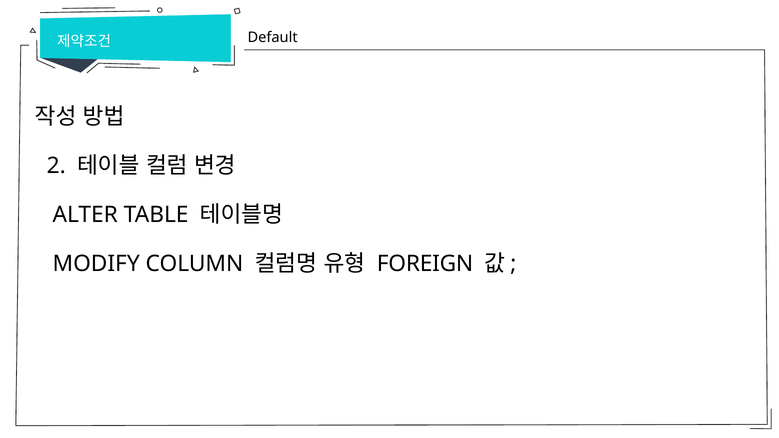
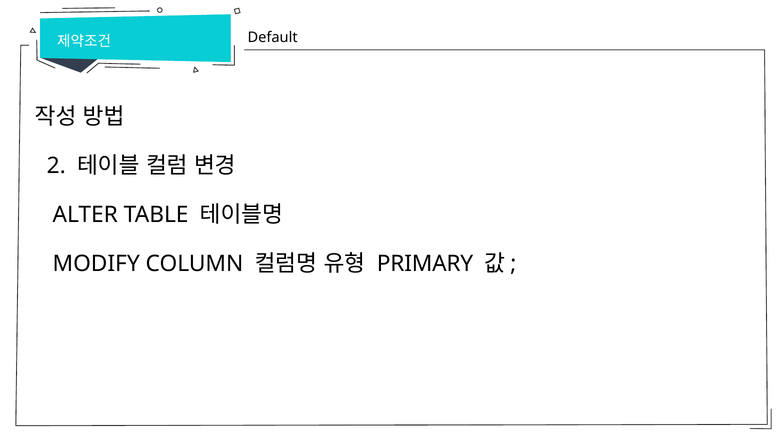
FOREIGN: FOREIGN -> PRIMARY
